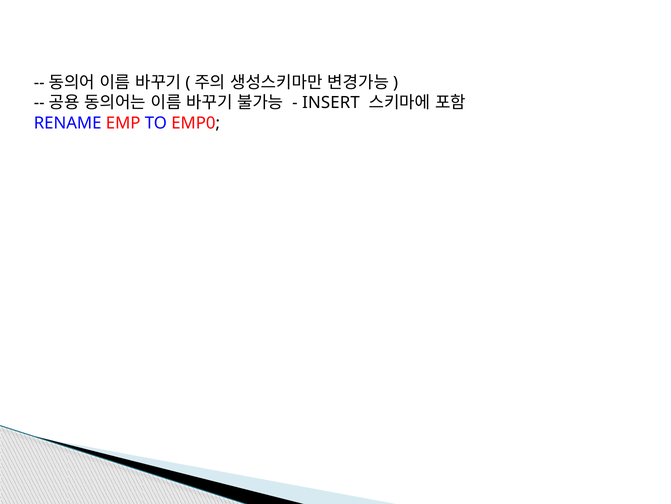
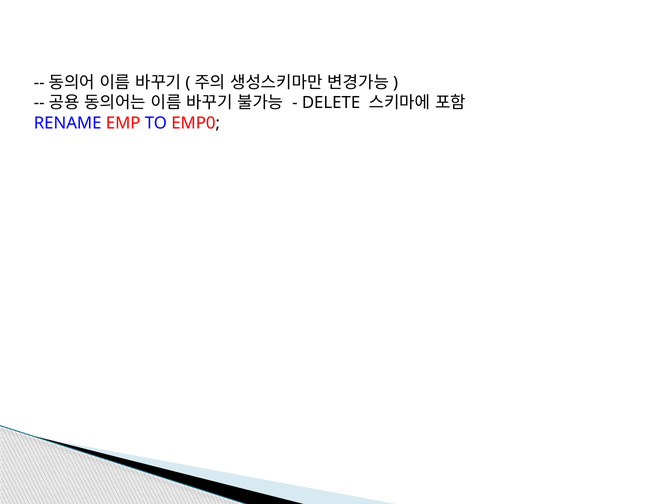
INSERT: INSERT -> DELETE
